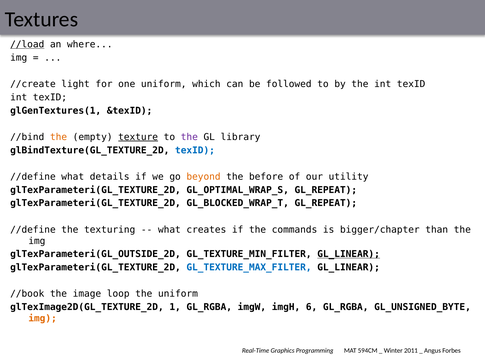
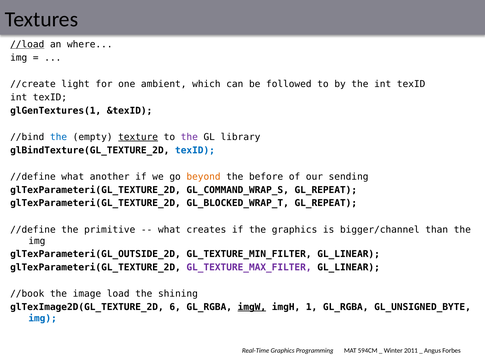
one uniform: uniform -> ambient
the at (59, 137) colour: orange -> blue
details: details -> another
utility: utility -> sending
GL_OPTIMAL_WRAP_S: GL_OPTIMAL_WRAP_S -> GL_COMMAND_WRAP_S
texturing: texturing -> primitive
the commands: commands -> graphics
bigger/chapter: bigger/chapter -> bigger/channel
GL_LINEAR at (349, 254) underline: present -> none
GL_TEXTURE_MAX_FILTER colour: blue -> purple
loop: loop -> load
the uniform: uniform -> shining
1: 1 -> 6
imgW underline: none -> present
6: 6 -> 1
img at (43, 318) colour: orange -> blue
